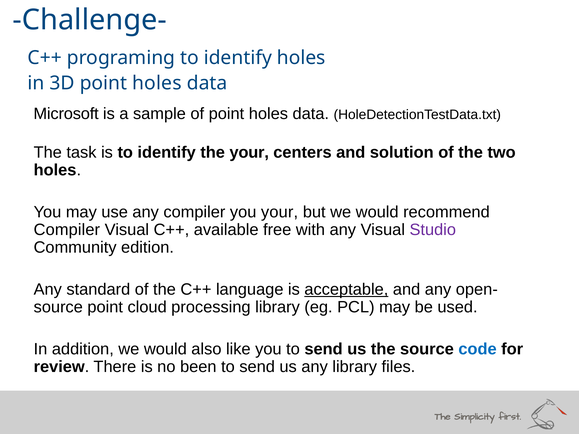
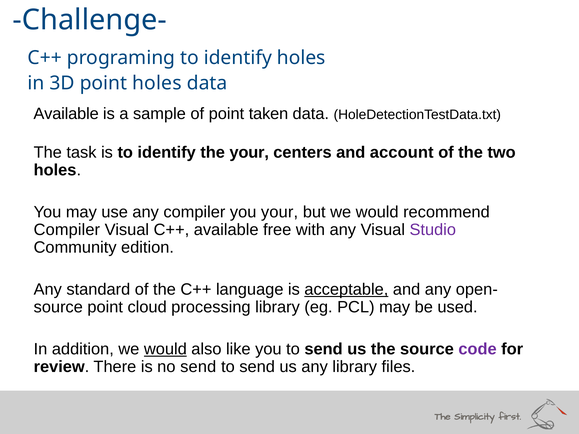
Microsoft at (66, 114): Microsoft -> Available
of point holes: holes -> taken
solution: solution -> account
would at (165, 349) underline: none -> present
code colour: blue -> purple
no been: been -> send
